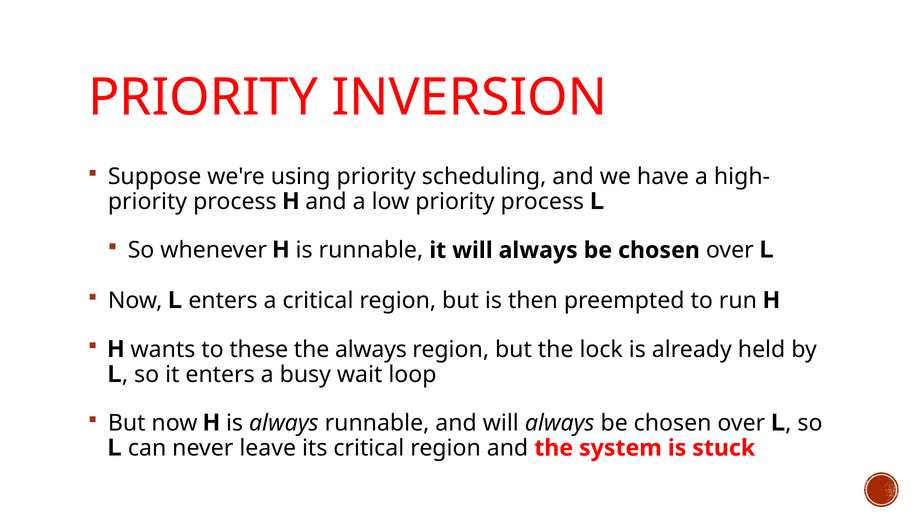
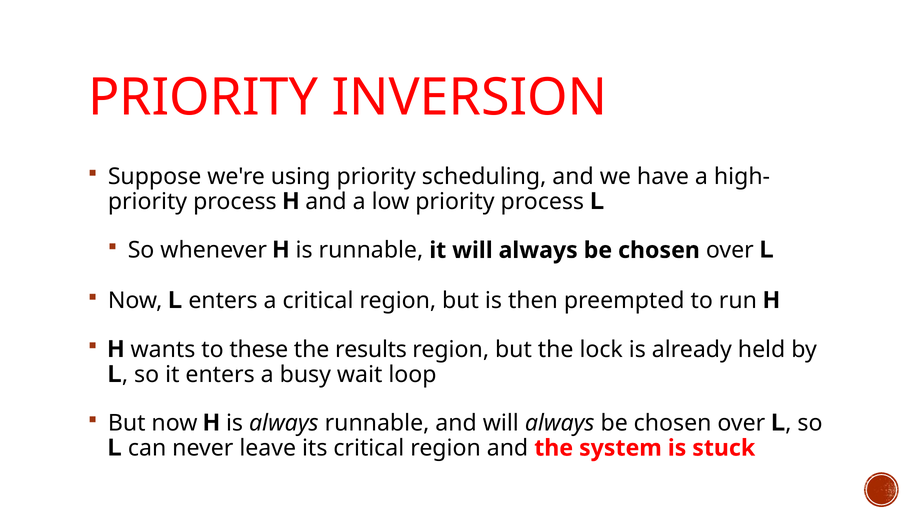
the always: always -> results
